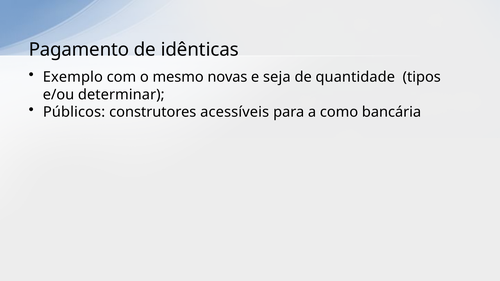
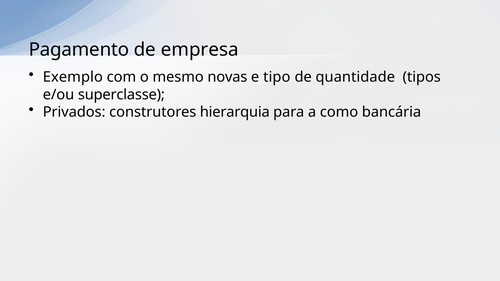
idênticas: idênticas -> empresa
seja: seja -> tipo
determinar: determinar -> superclasse
Públicos: Públicos -> Privados
acessíveis: acessíveis -> hierarquia
